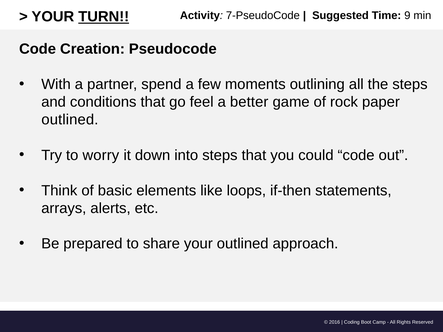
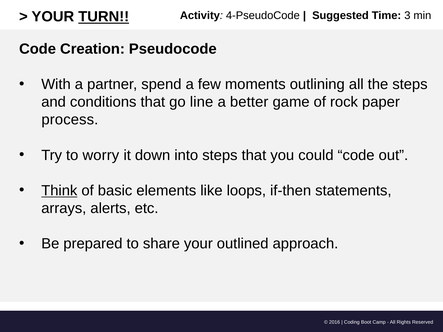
7-PseudoCode: 7-PseudoCode -> 4-PseudoCode
9: 9 -> 3
feel: feel -> line
outlined at (70, 120): outlined -> process
Think underline: none -> present
